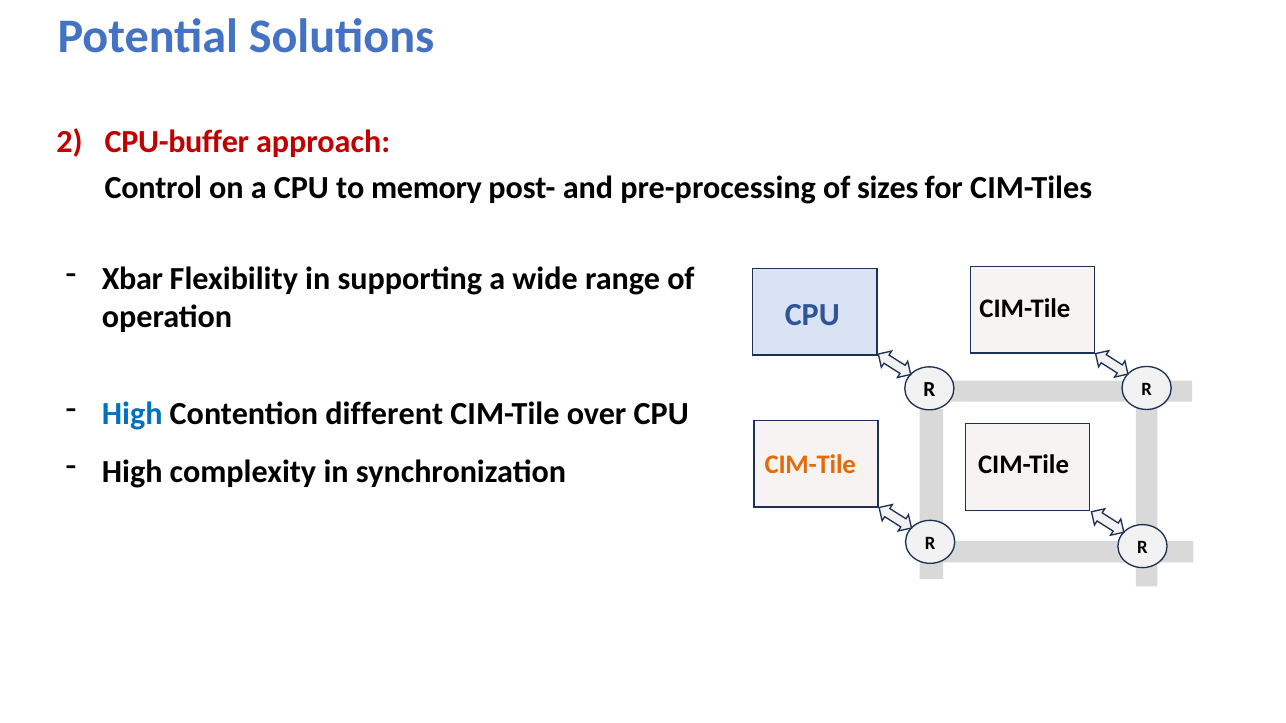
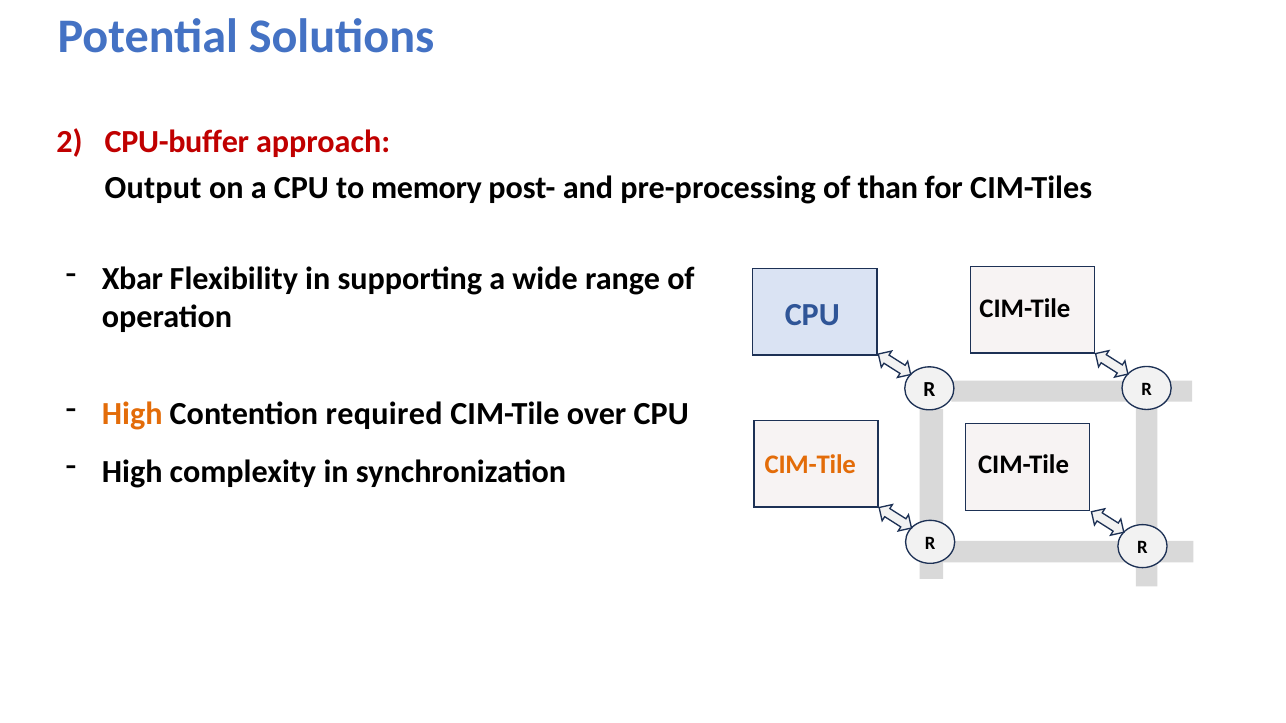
Control: Control -> Output
sizes: sizes -> than
High at (132, 414) colour: blue -> orange
different: different -> required
